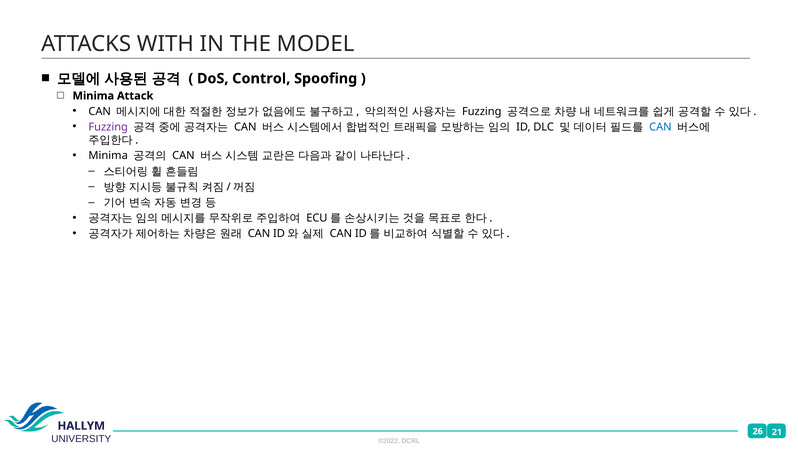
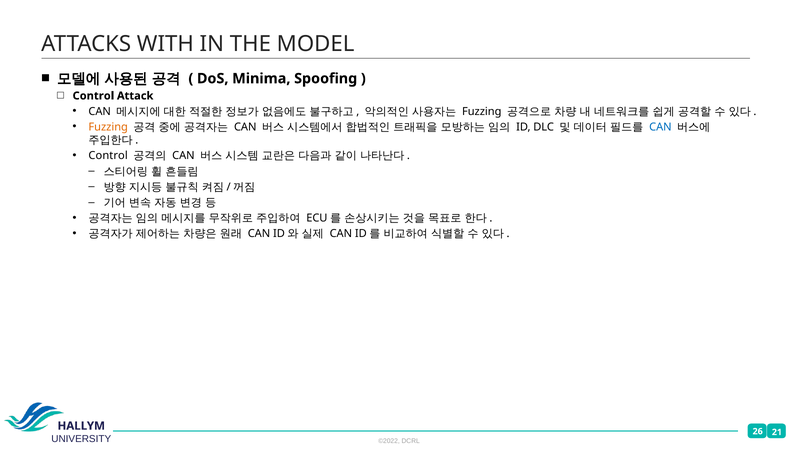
Control: Control -> Minima
Minima at (93, 96): Minima -> Control
Fuzzing at (108, 127) colour: purple -> orange
Minima at (108, 156): Minima -> Control
